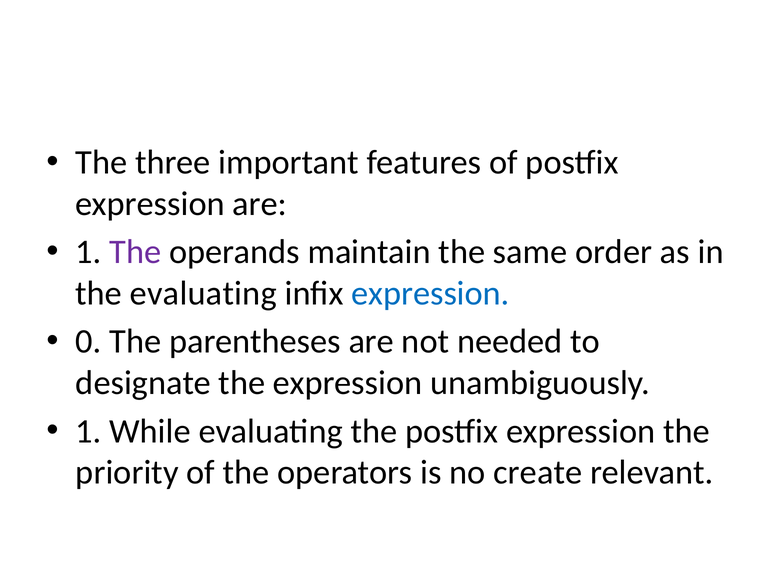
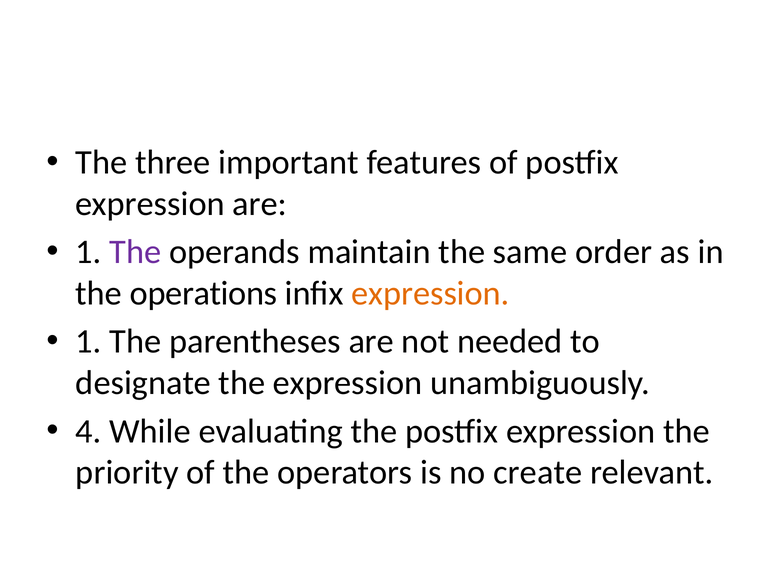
the evaluating: evaluating -> operations
expression at (430, 293) colour: blue -> orange
0 at (89, 341): 0 -> 1
1 at (89, 431): 1 -> 4
